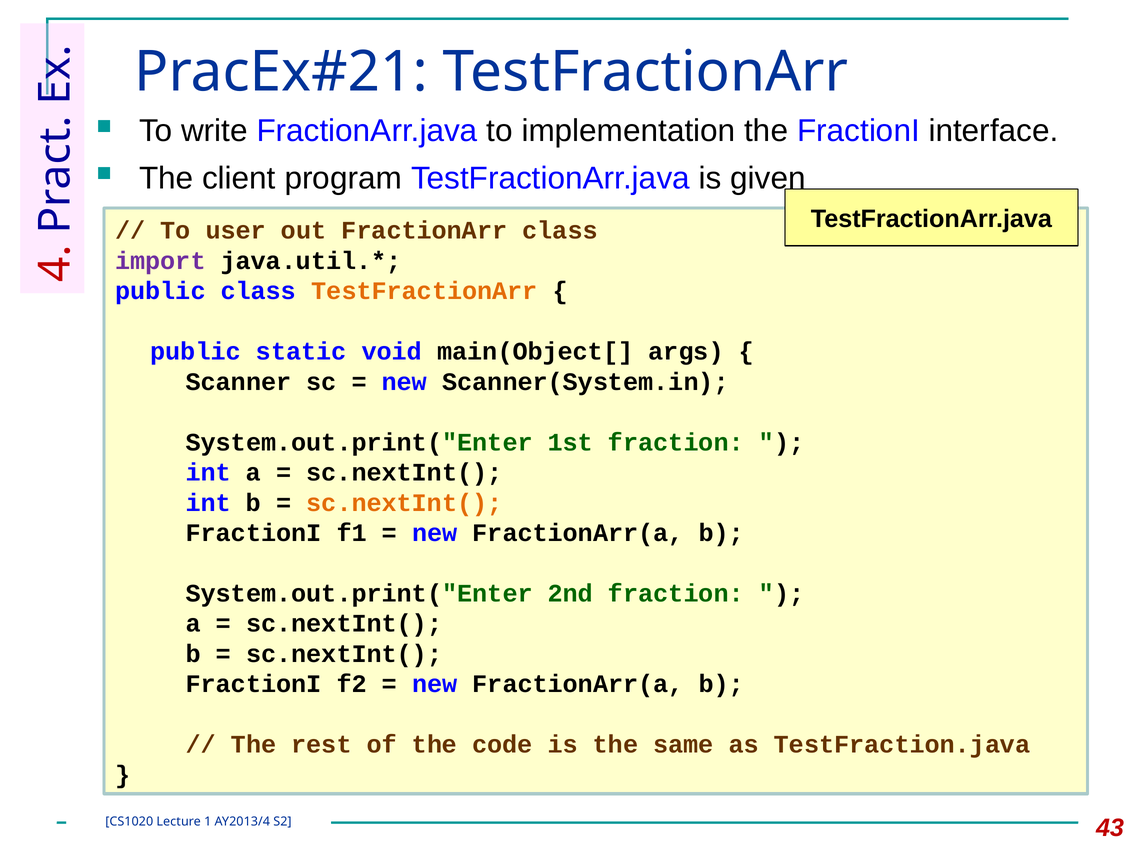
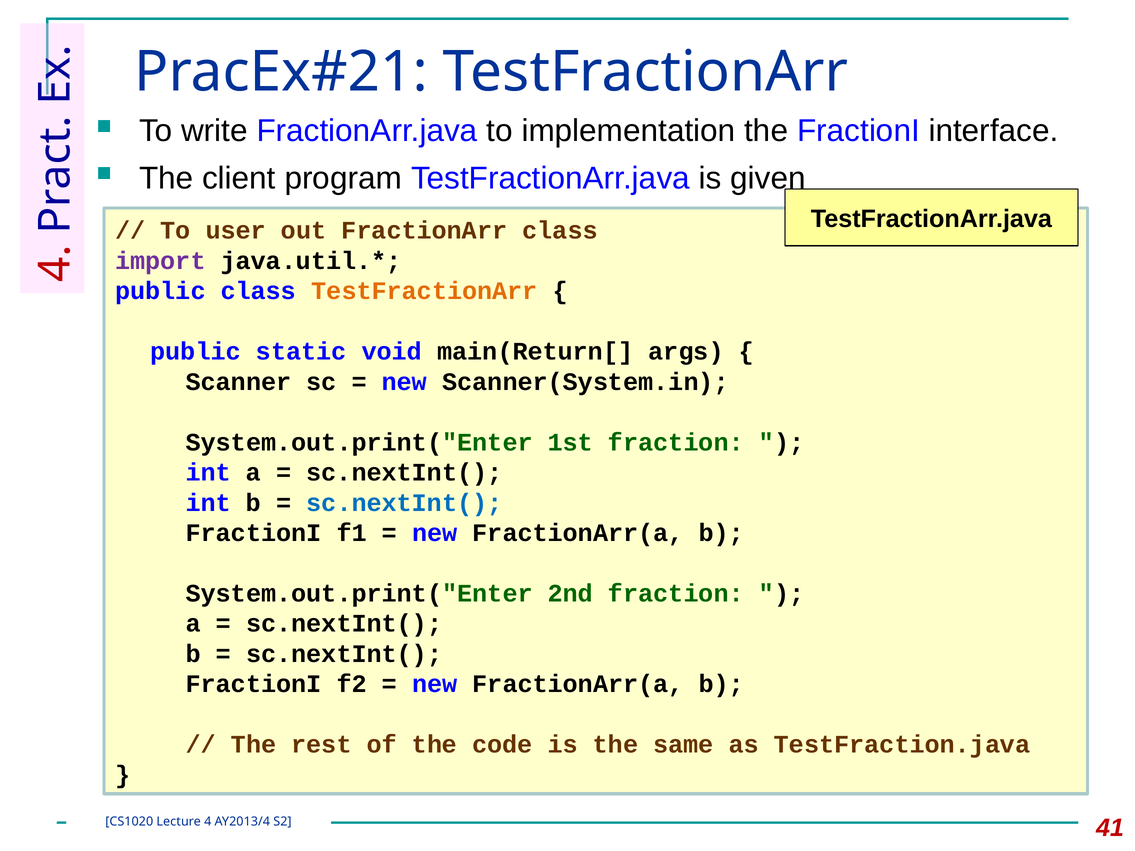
main(Object[: main(Object[ -> main(Return[
sc.nextInt( at (404, 503) colour: orange -> blue
Lecture 1: 1 -> 4
43: 43 -> 41
